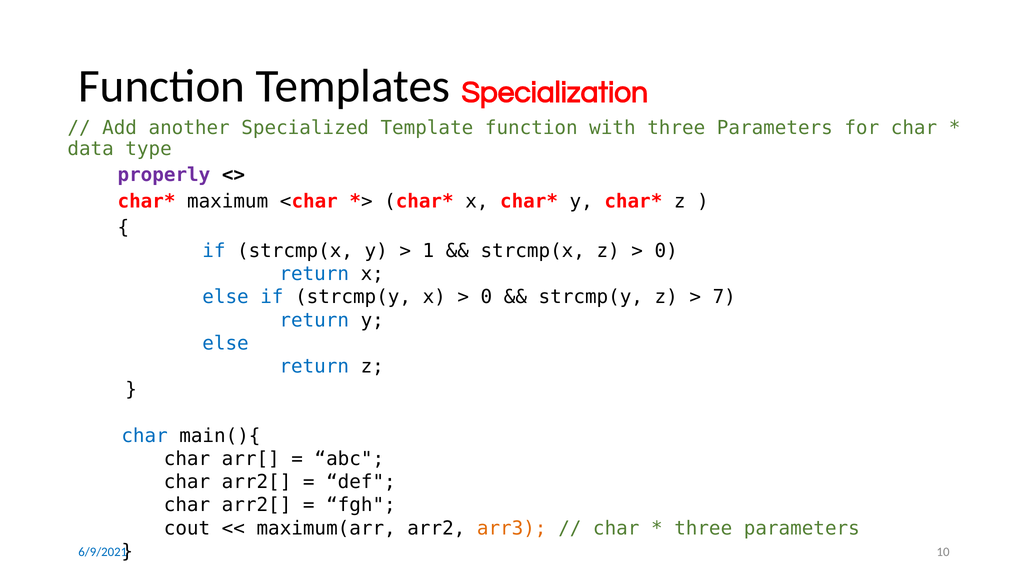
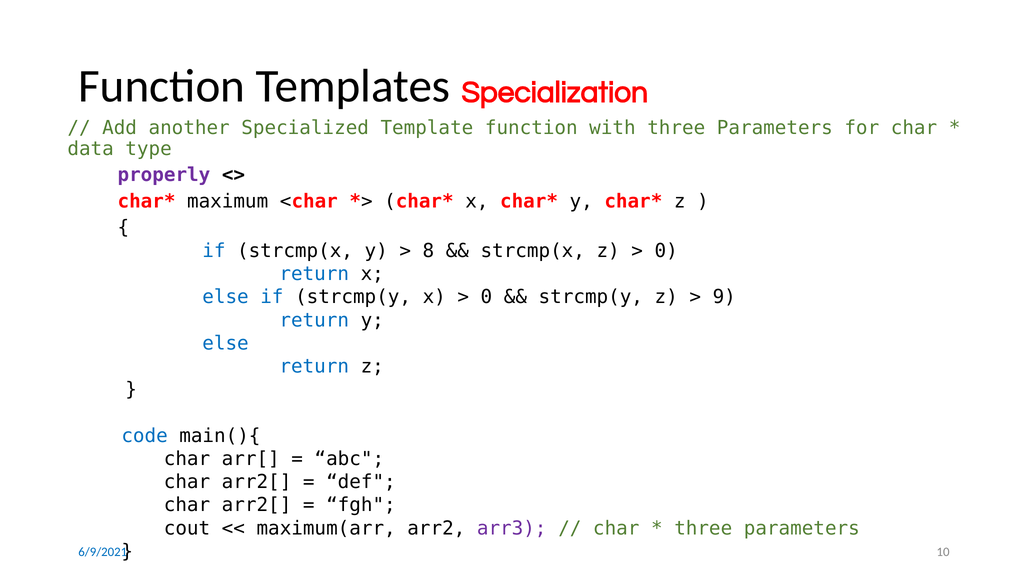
1: 1 -> 8
7: 7 -> 9
char at (145, 436): char -> code
arr3 colour: orange -> purple
